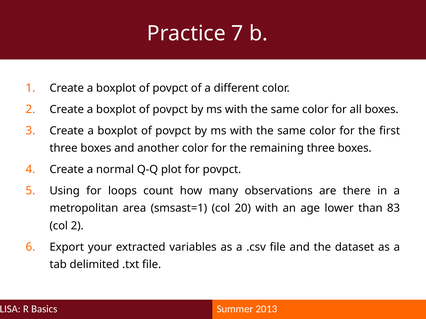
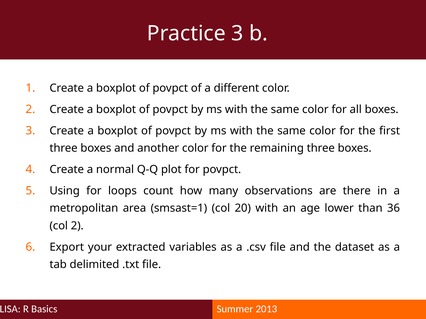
Practice 7: 7 -> 3
83: 83 -> 36
